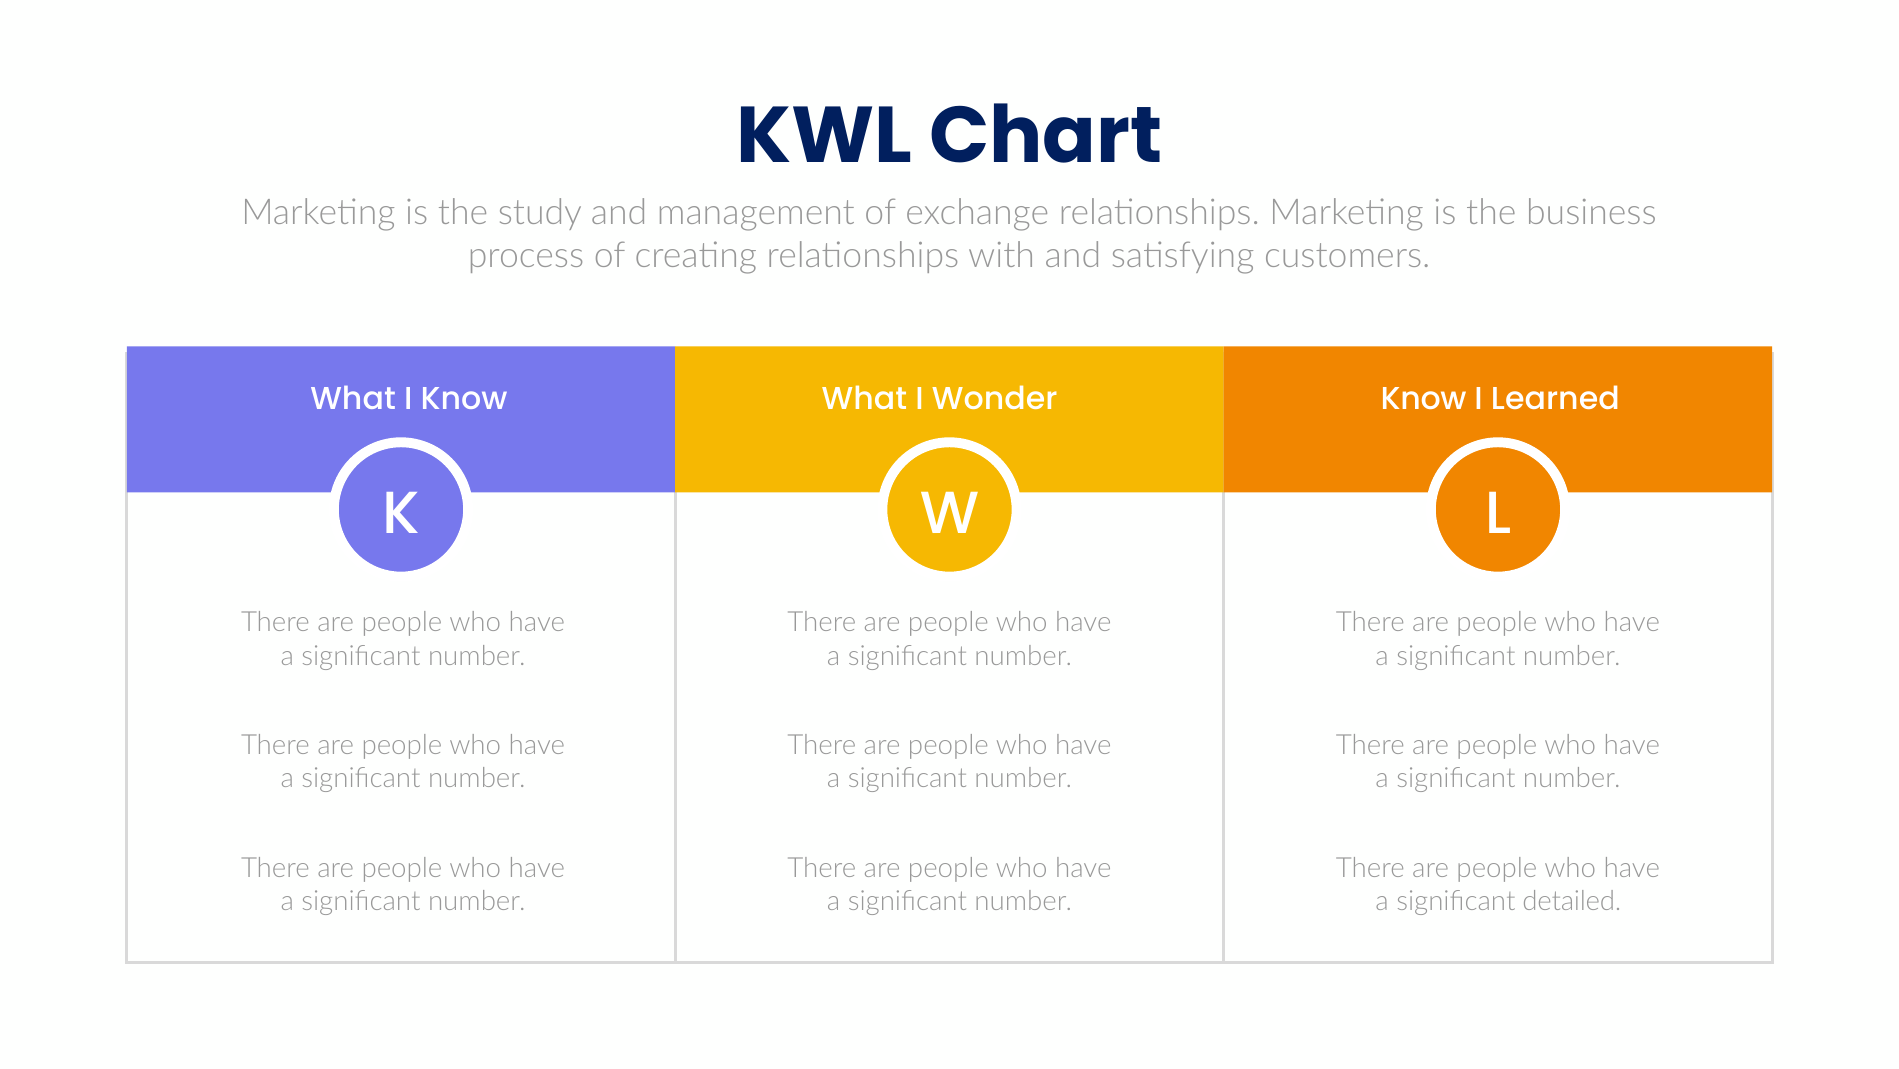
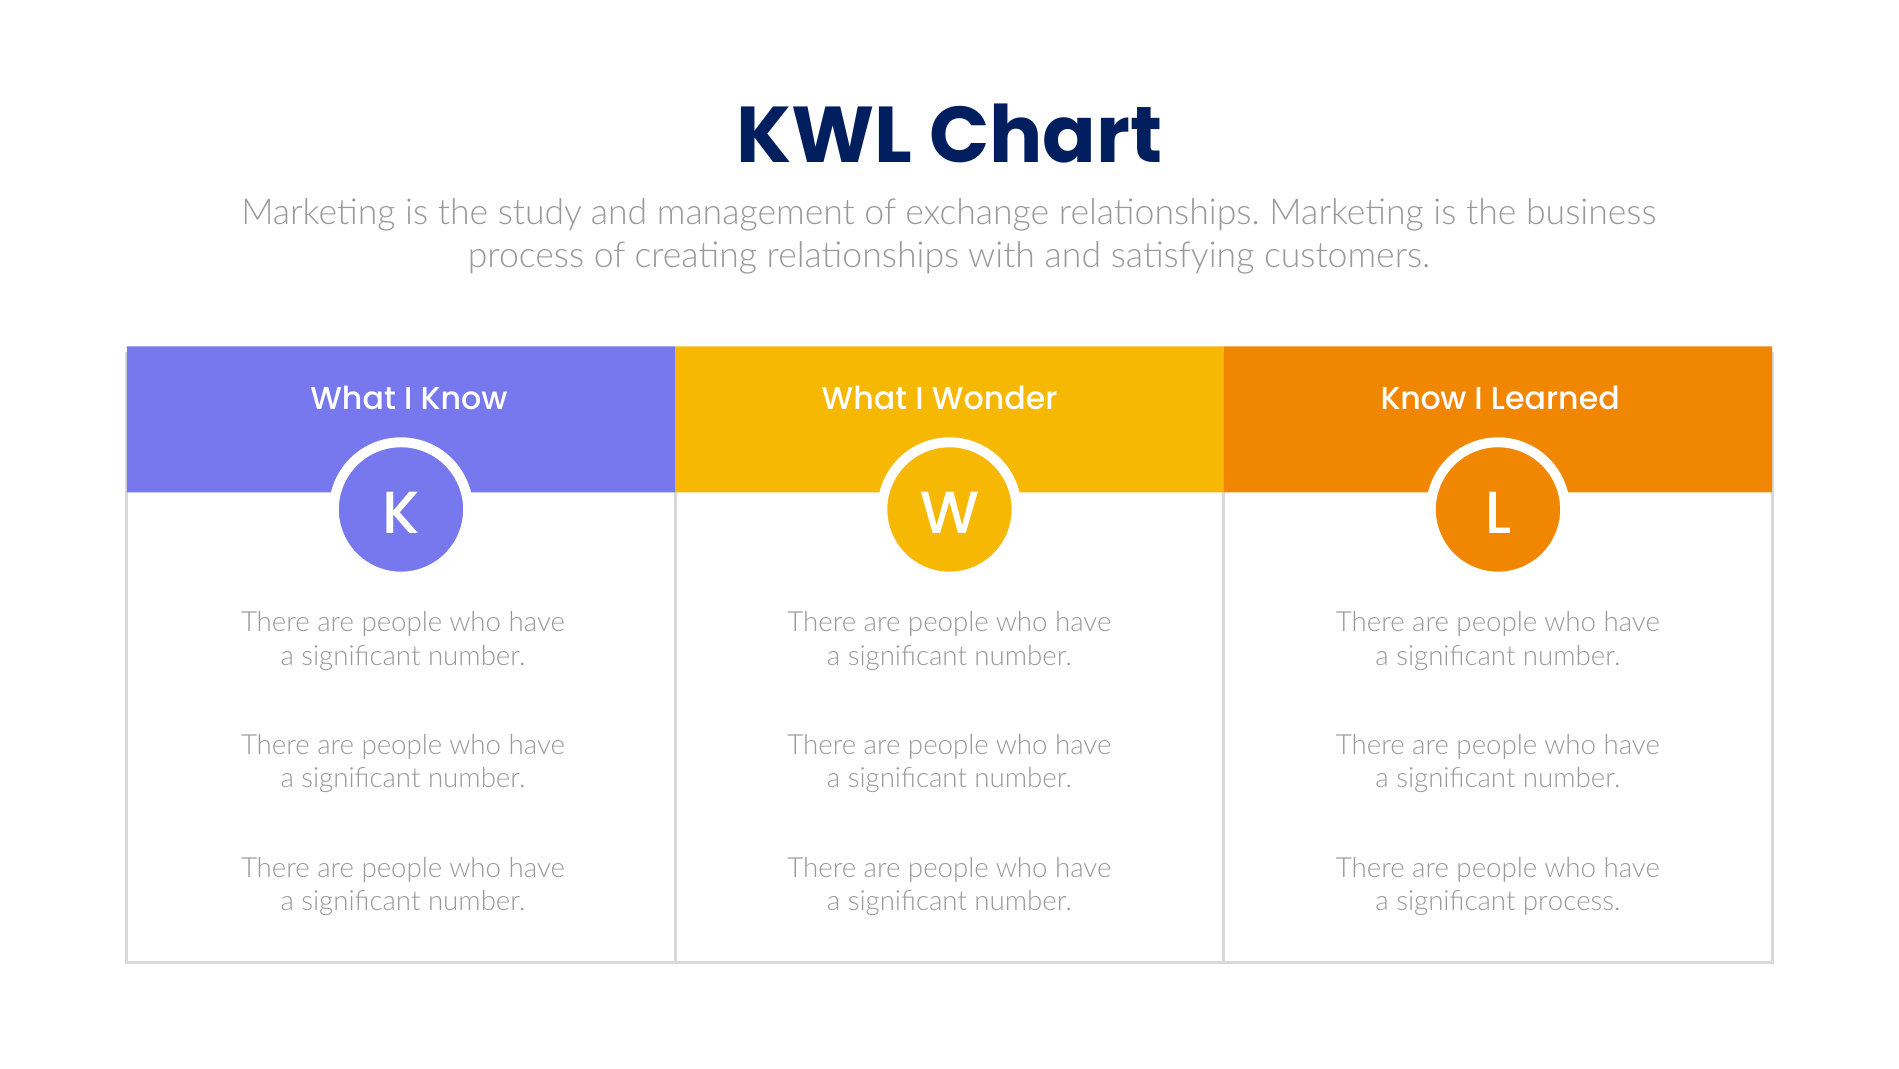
significant detailed: detailed -> process
